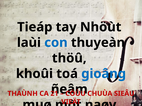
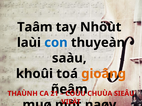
Tieáp: Tieáp -> Taâm
thöû: thöû -> saàu
gioâng colour: blue -> orange
